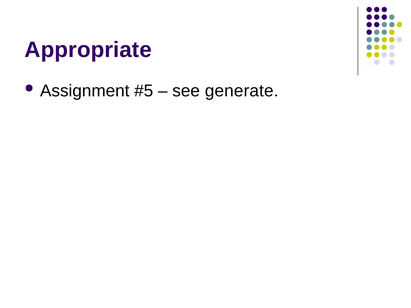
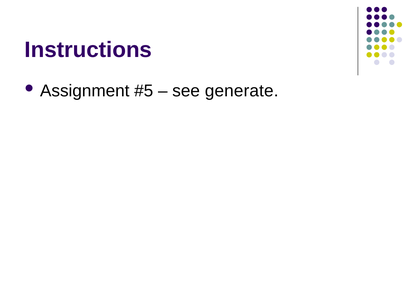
Appropriate: Appropriate -> Instructions
